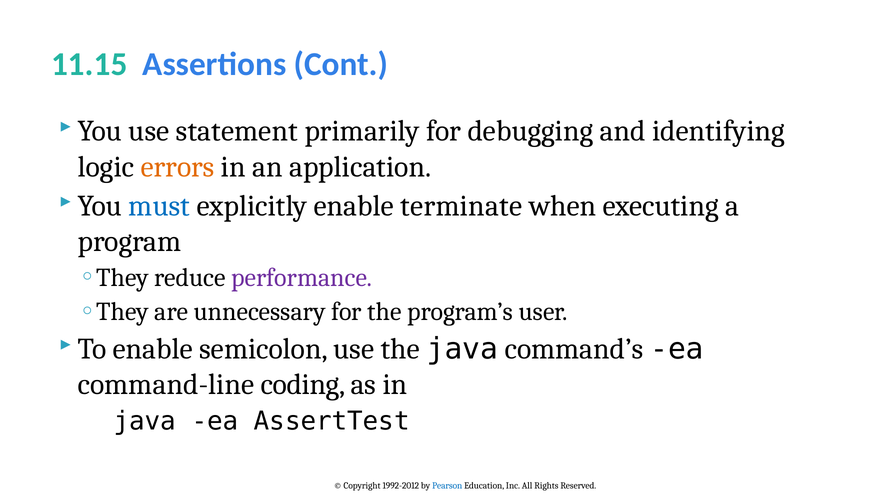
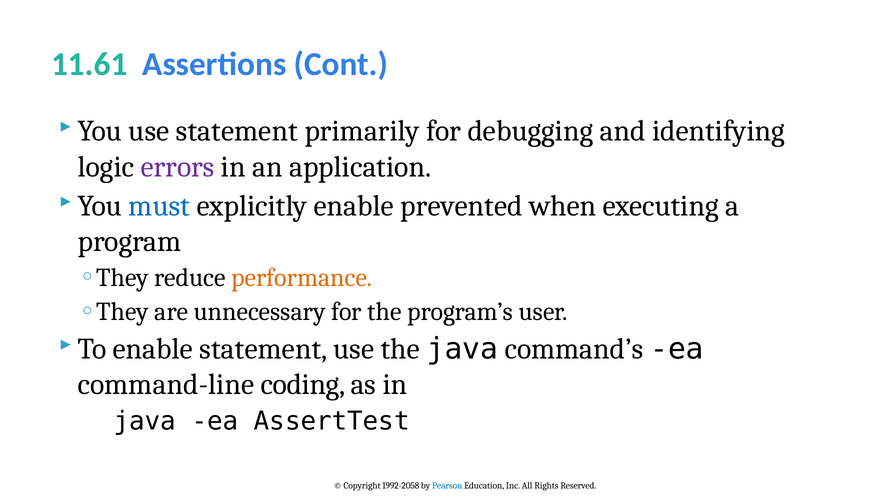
11.15: 11.15 -> 11.61
errors colour: orange -> purple
terminate: terminate -> prevented
performance colour: purple -> orange
enable semicolon: semicolon -> statement
1992-2012: 1992-2012 -> 1992-2058
